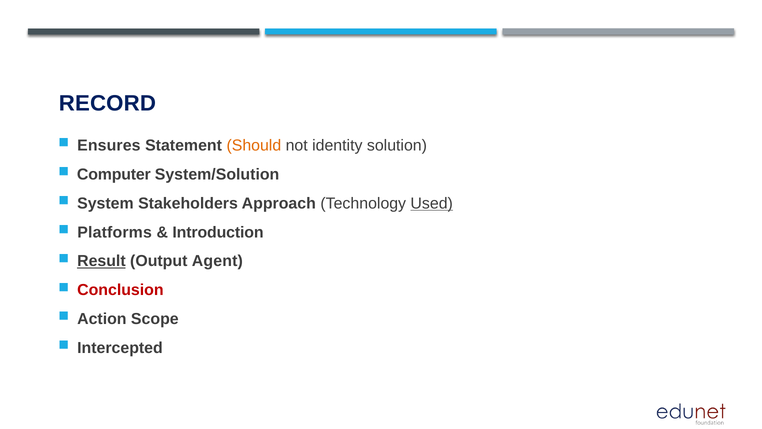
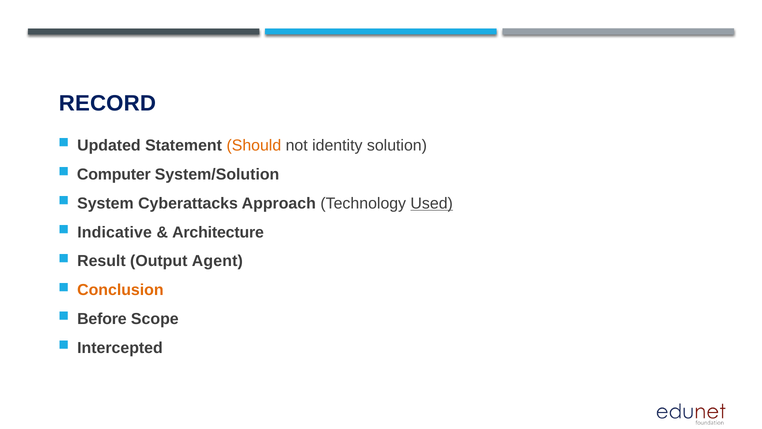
Ensures: Ensures -> Updated
Stakeholders: Stakeholders -> Cyberattacks
Platforms: Platforms -> Indicative
Introduction: Introduction -> Architecture
Result underline: present -> none
Conclusion colour: red -> orange
Action: Action -> Before
